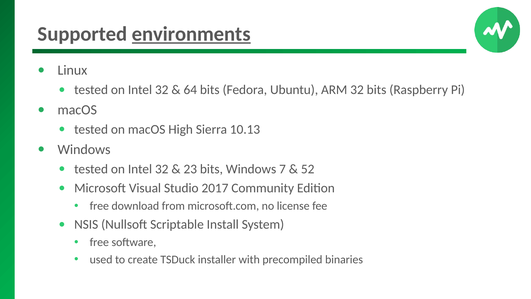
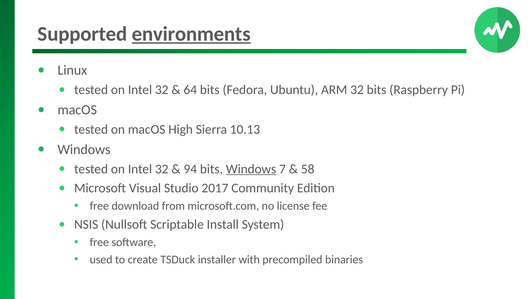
23: 23 -> 94
Windows at (251, 169) underline: none -> present
52: 52 -> 58
